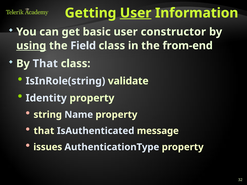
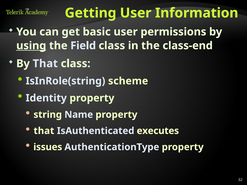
User at (136, 13) underline: present -> none
constructor: constructor -> permissions
from-end: from-end -> class-end
validate: validate -> scheme
message: message -> executes
